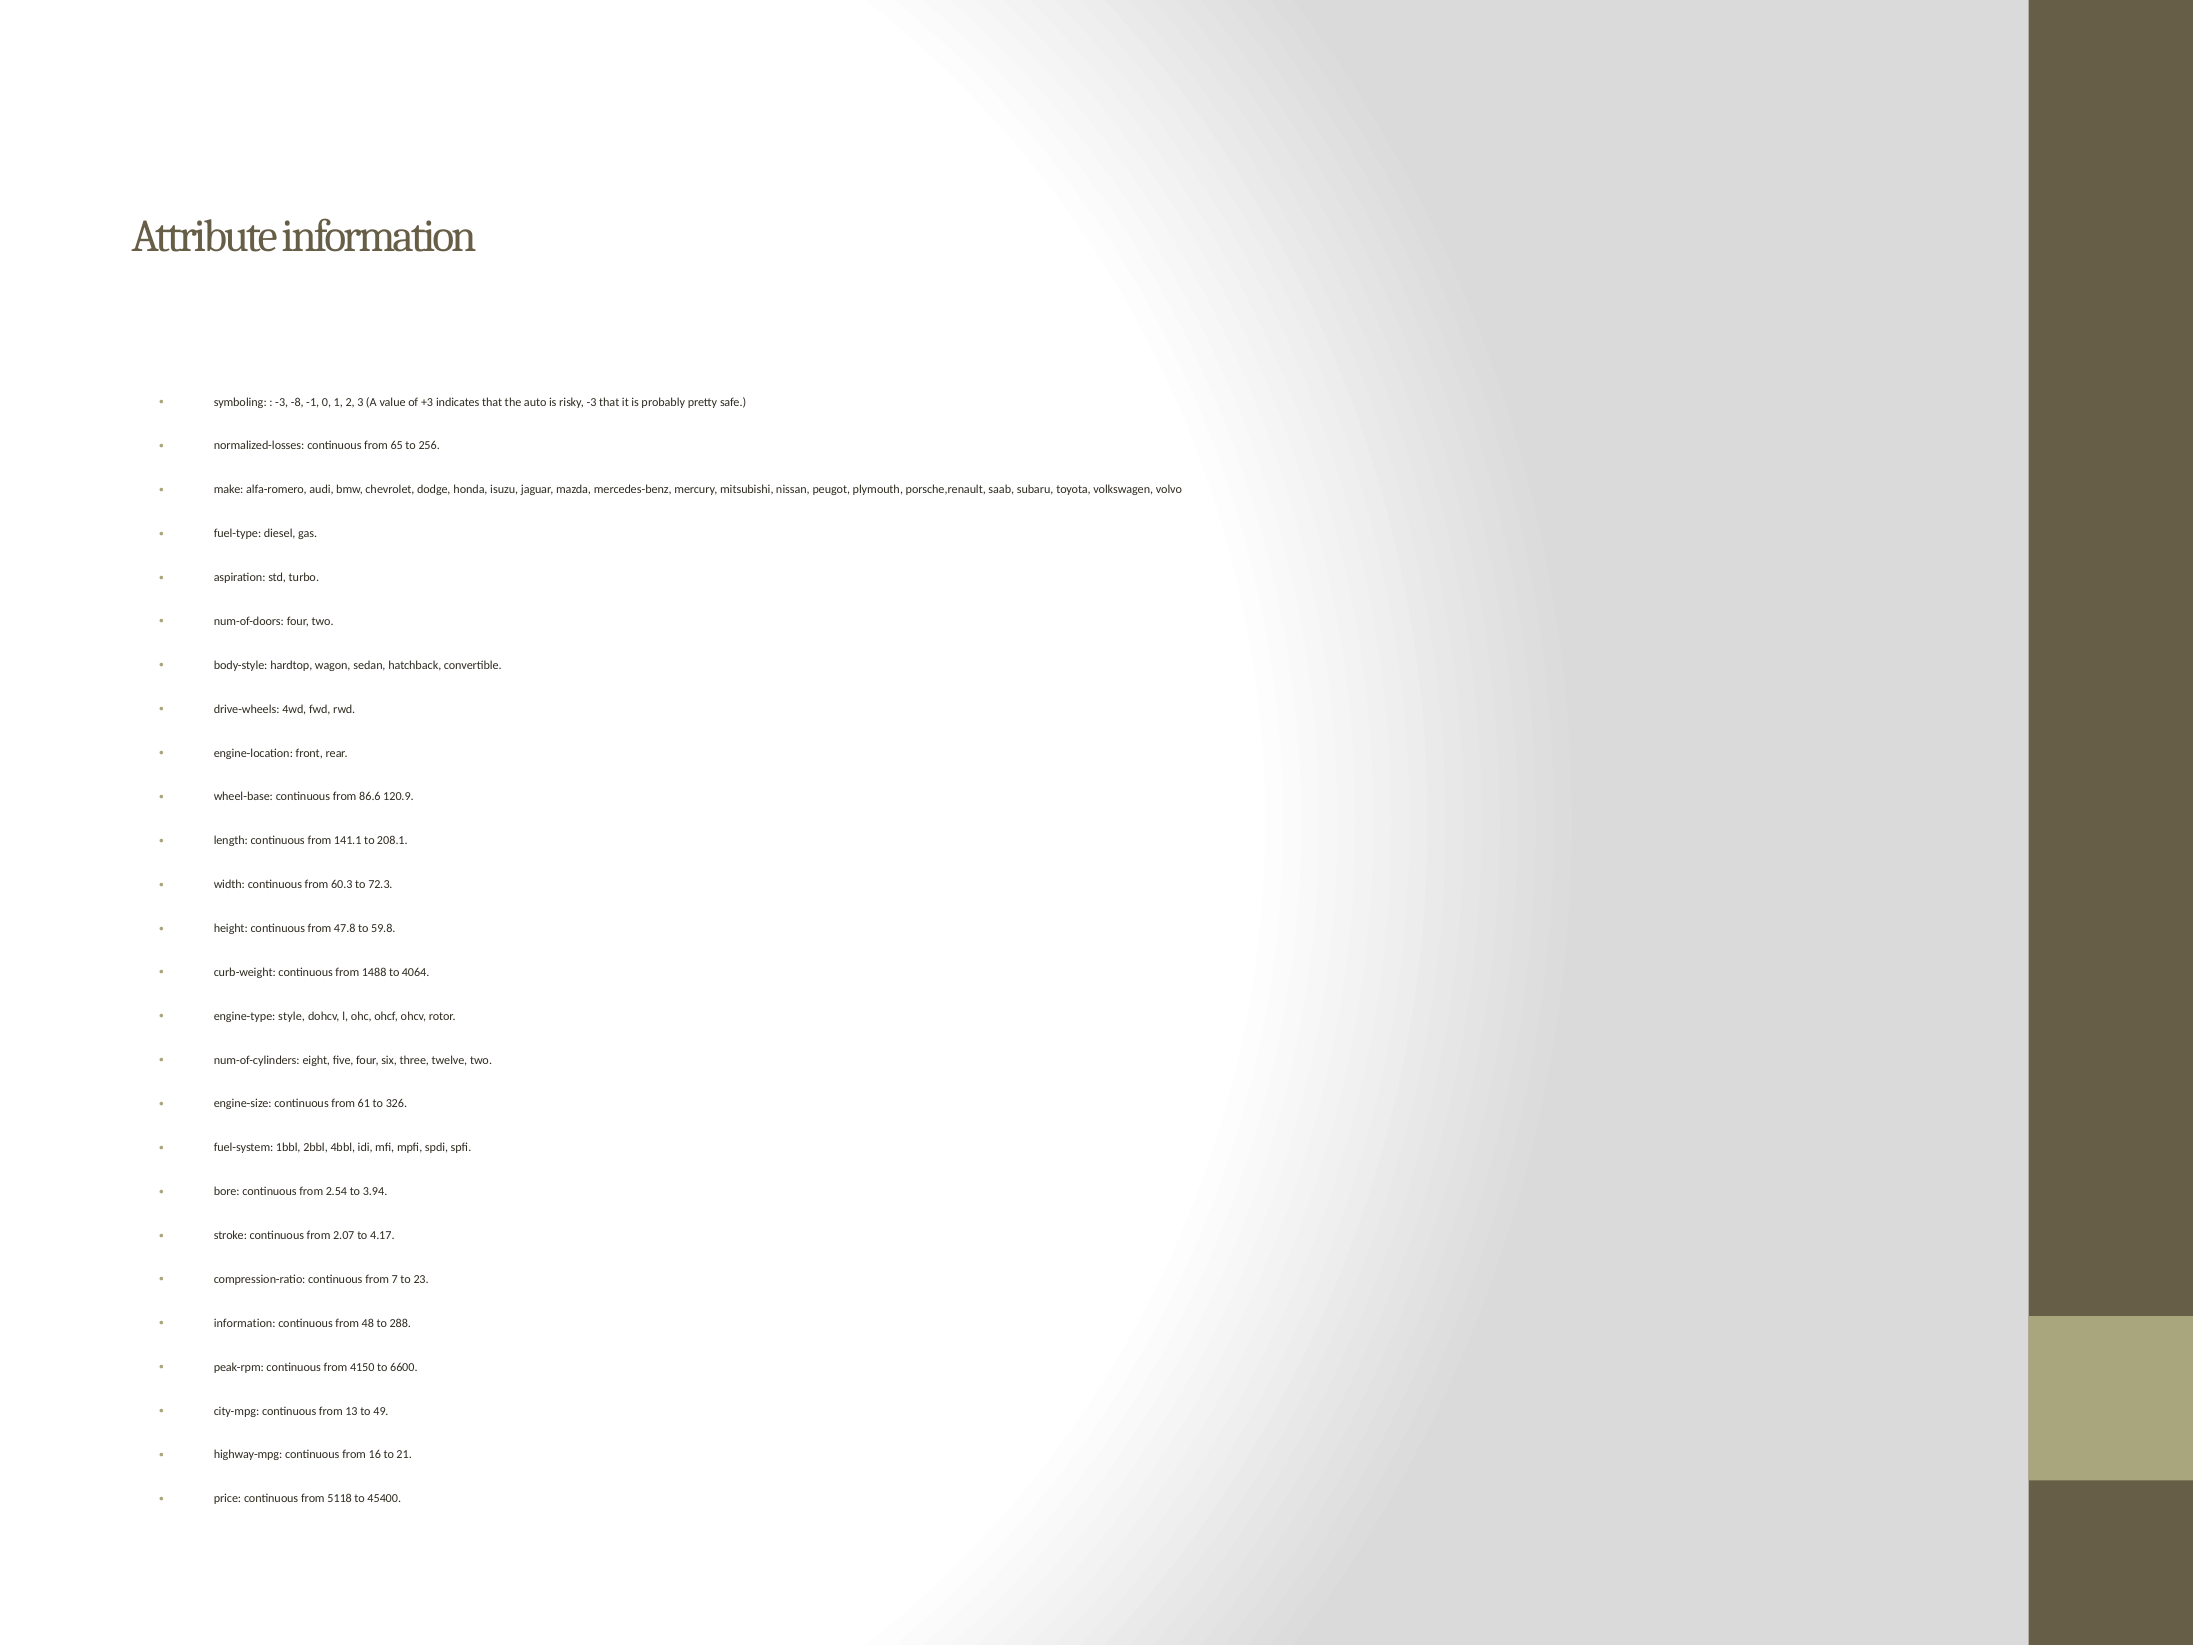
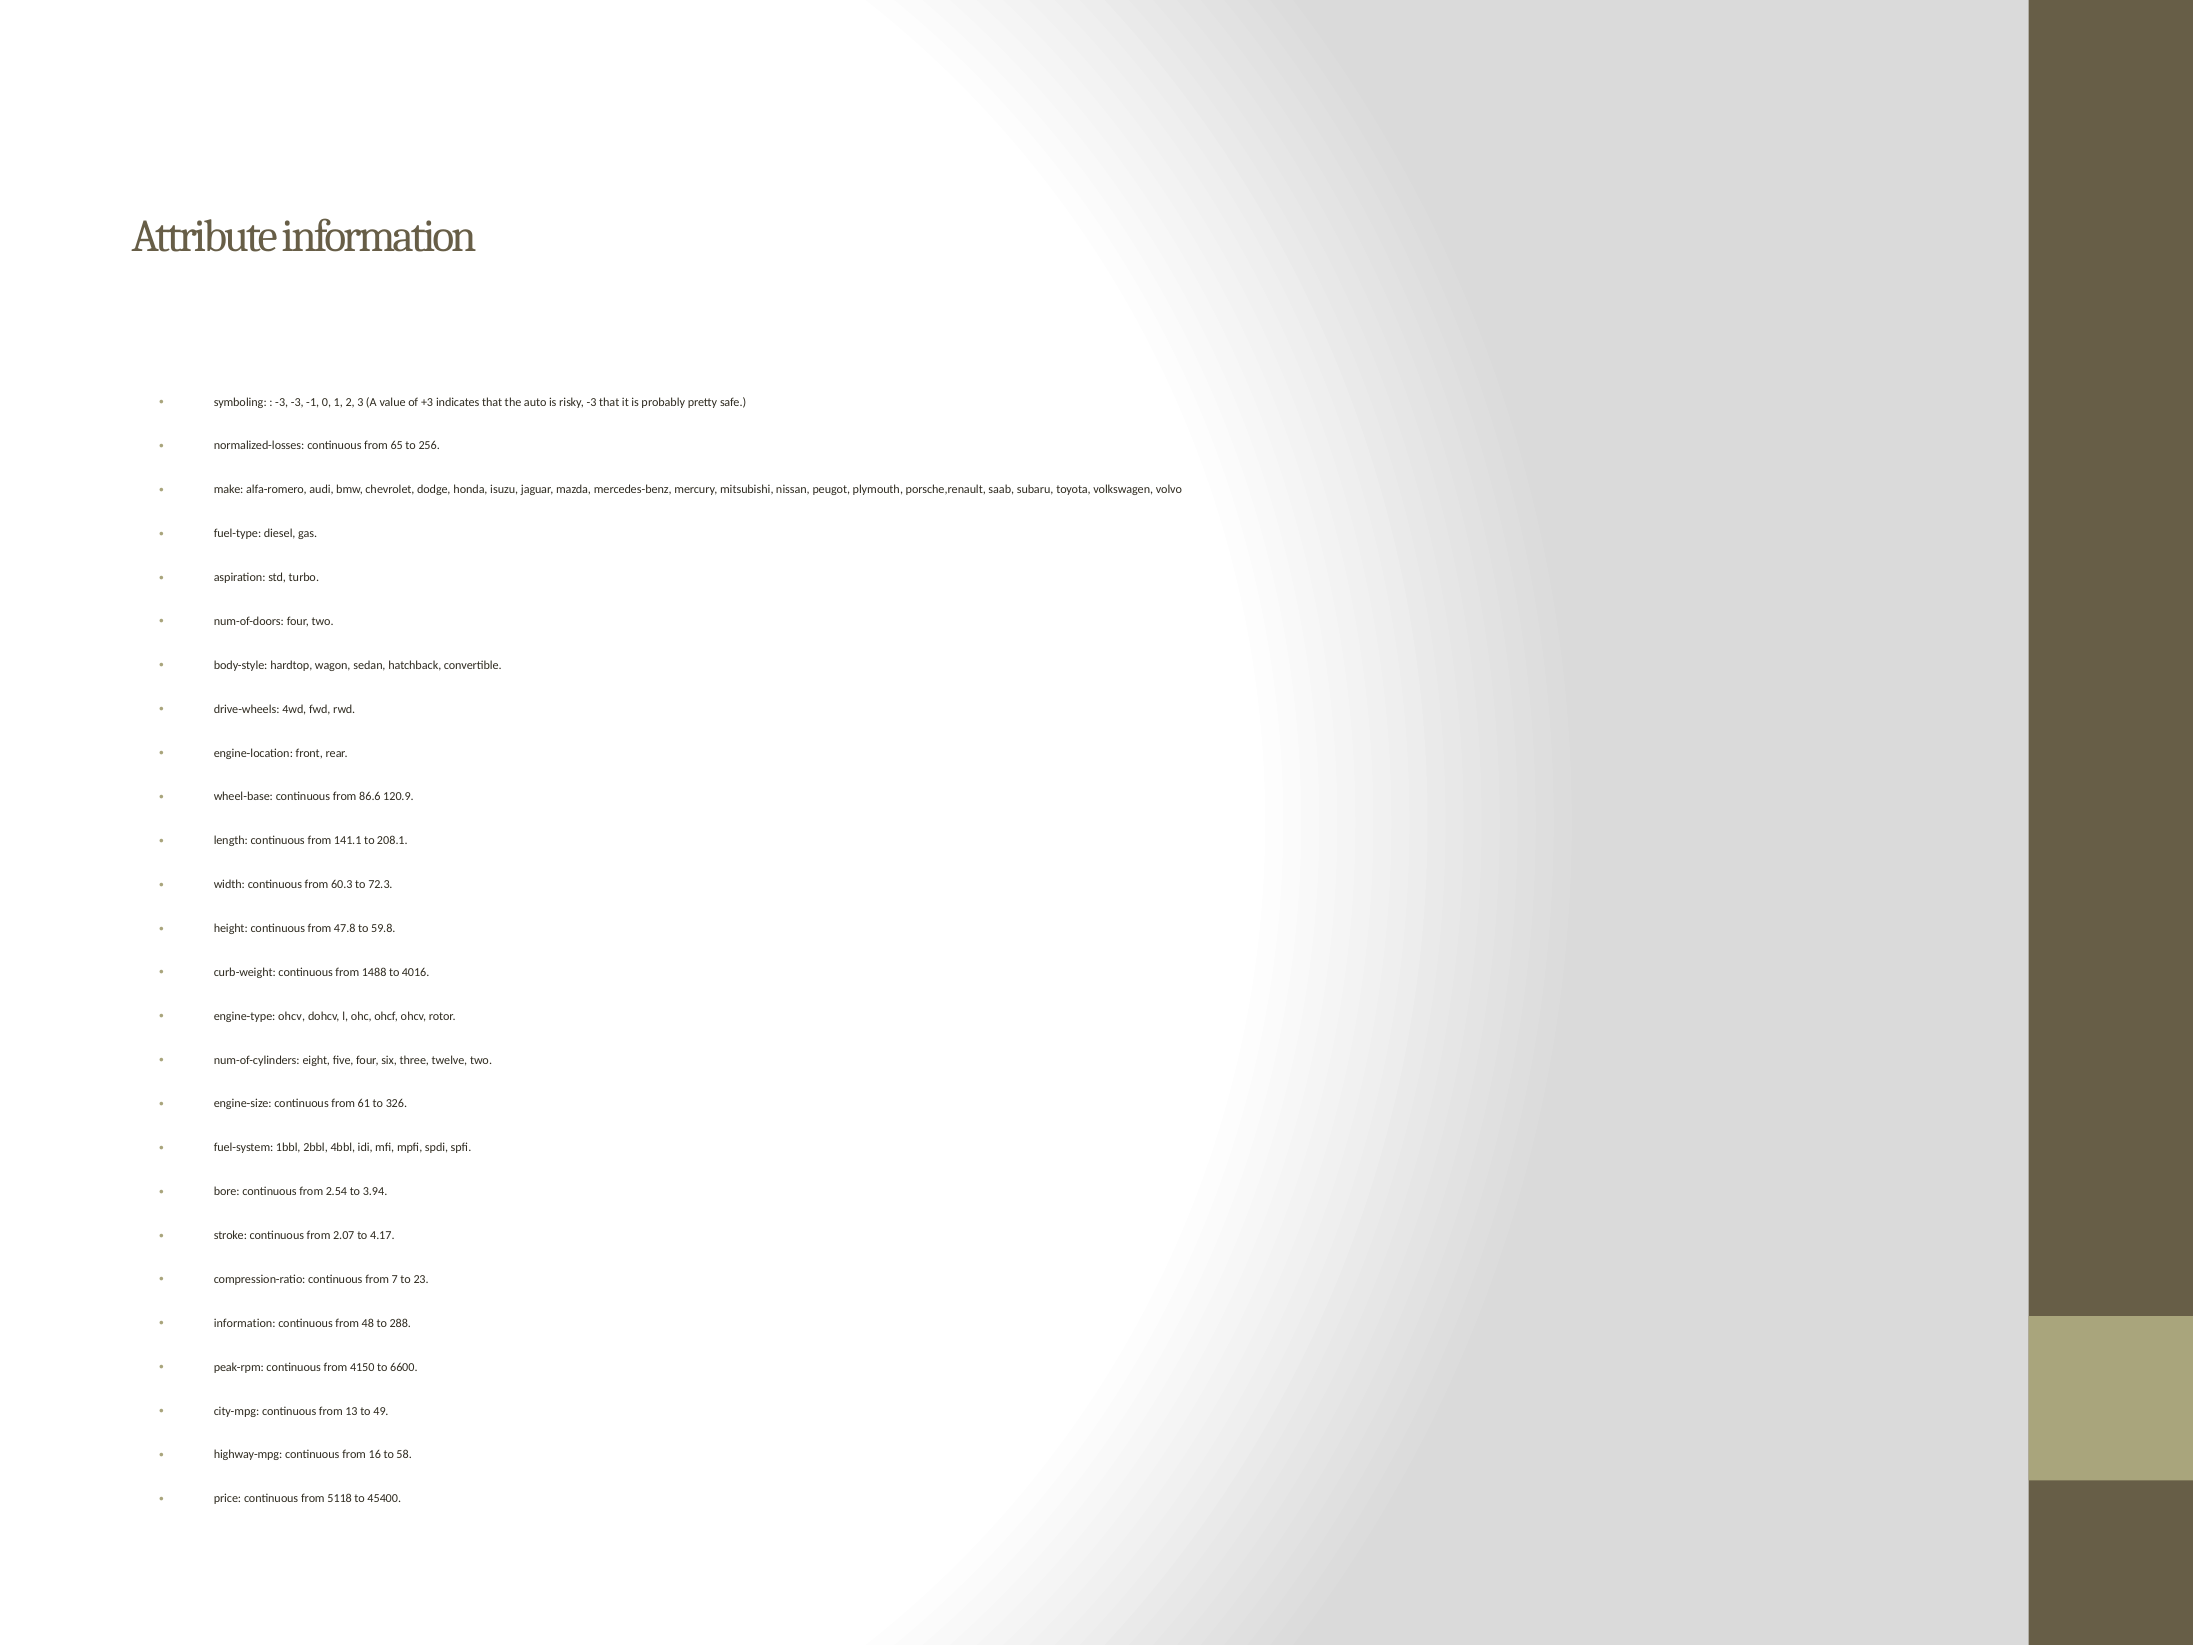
-3 -8: -8 -> -3
4064: 4064 -> 4016
engine-type style: style -> ohcv
21: 21 -> 58
